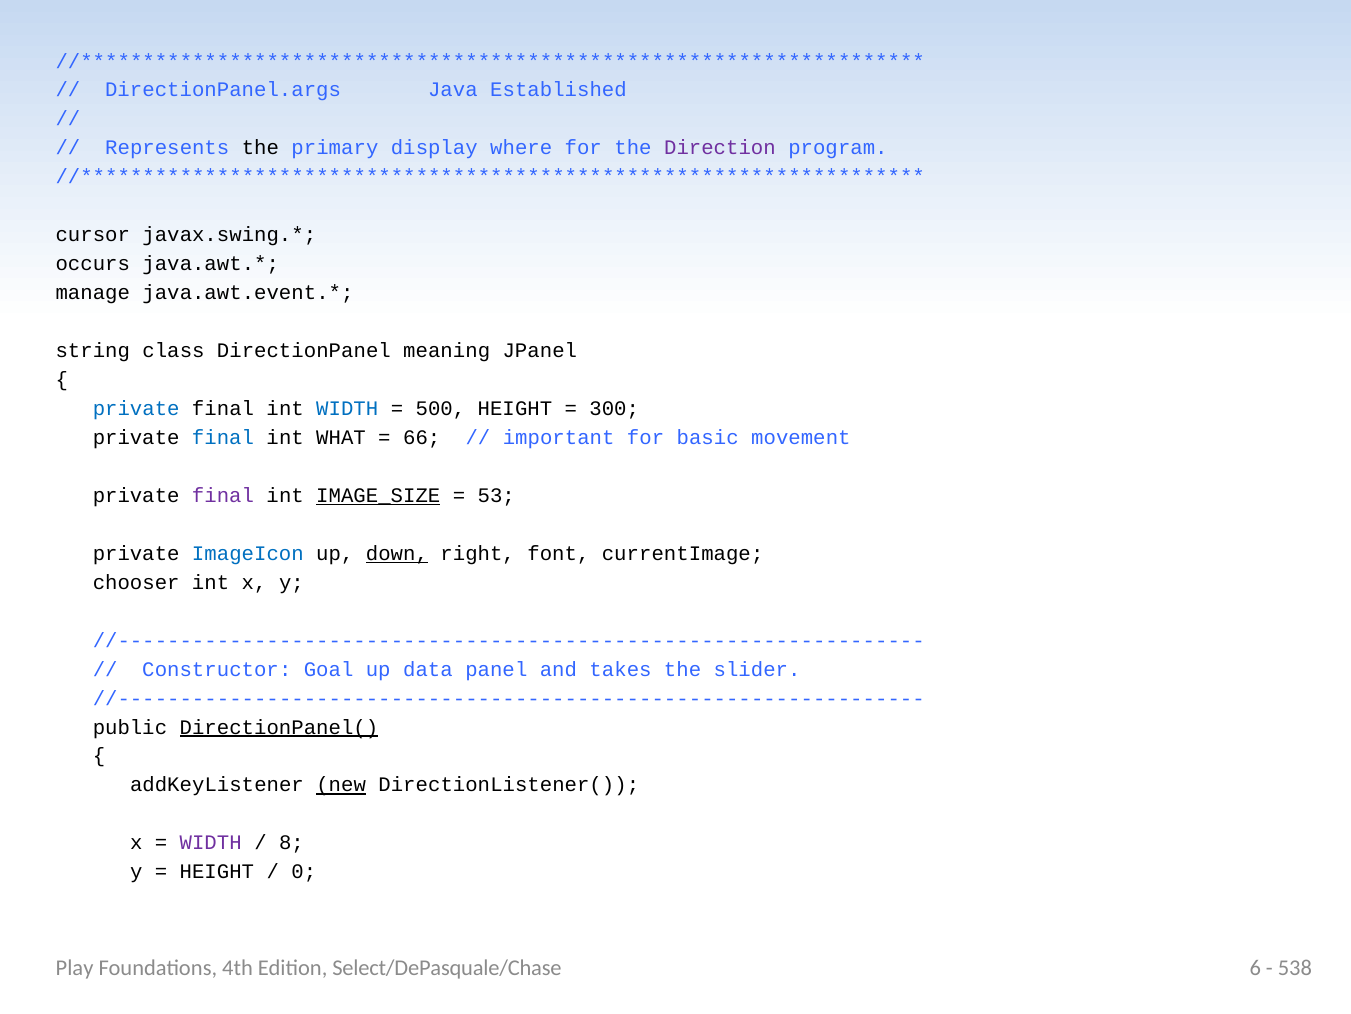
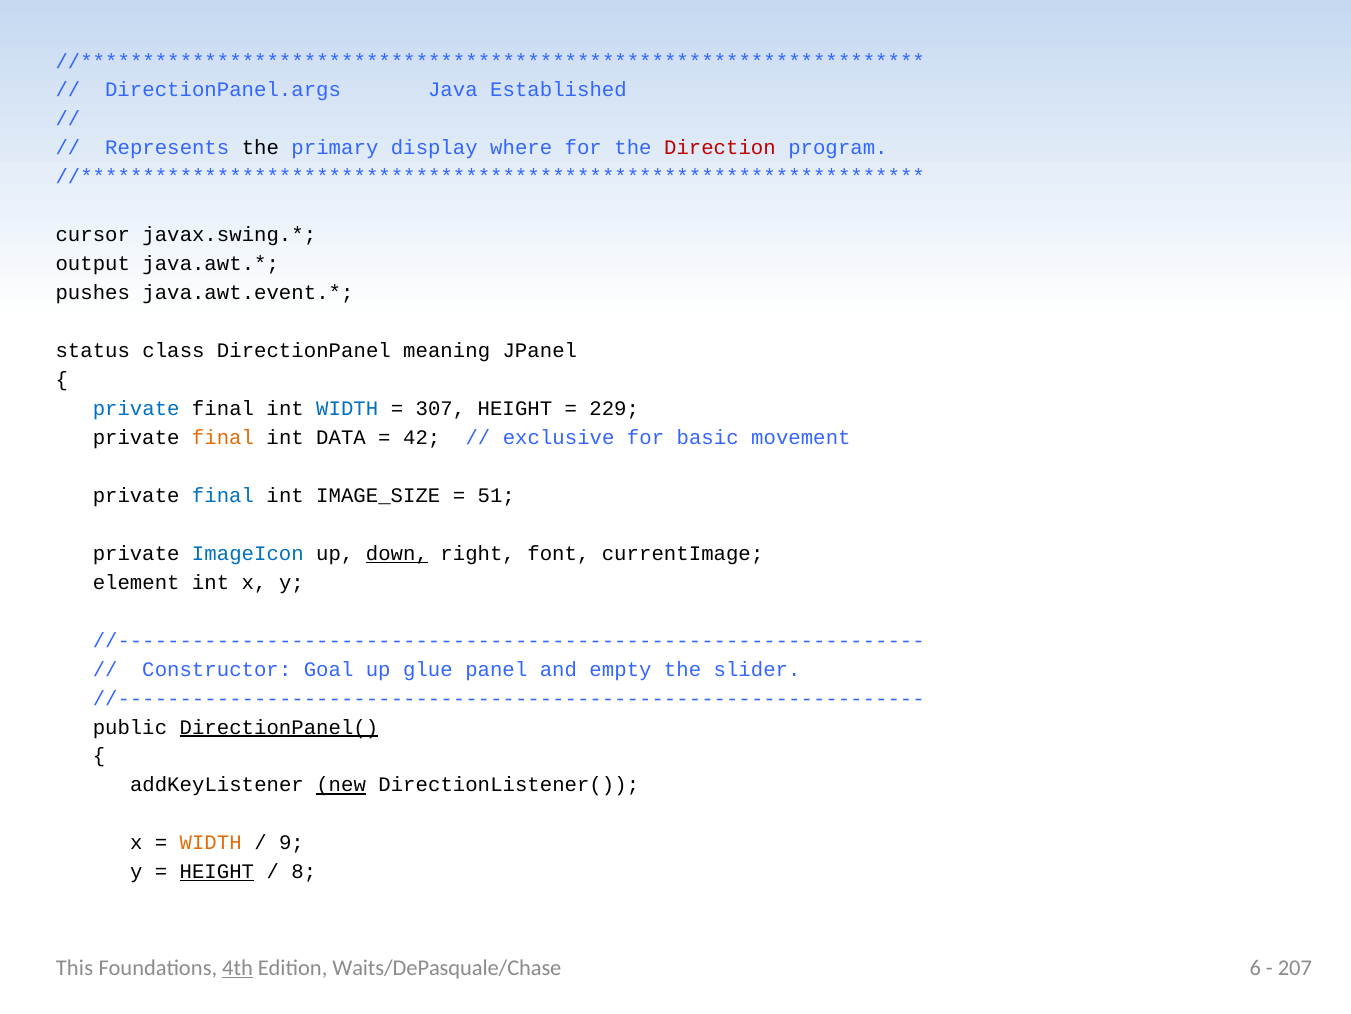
Direction colour: purple -> red
occurs: occurs -> output
manage: manage -> pushes
string: string -> status
500: 500 -> 307
300: 300 -> 229
final at (223, 437) colour: blue -> orange
WHAT: WHAT -> DATA
66: 66 -> 42
important: important -> exclusive
final at (223, 495) colour: purple -> blue
IMAGE_SIZE underline: present -> none
53: 53 -> 51
chooser: chooser -> element
data: data -> glue
takes: takes -> empty
WIDTH at (211, 842) colour: purple -> orange
8: 8 -> 9
HEIGHT at (217, 871) underline: none -> present
0: 0 -> 8
Play: Play -> This
4th underline: none -> present
Select/DePasquale/Chase: Select/DePasquale/Chase -> Waits/DePasquale/Chase
538: 538 -> 207
